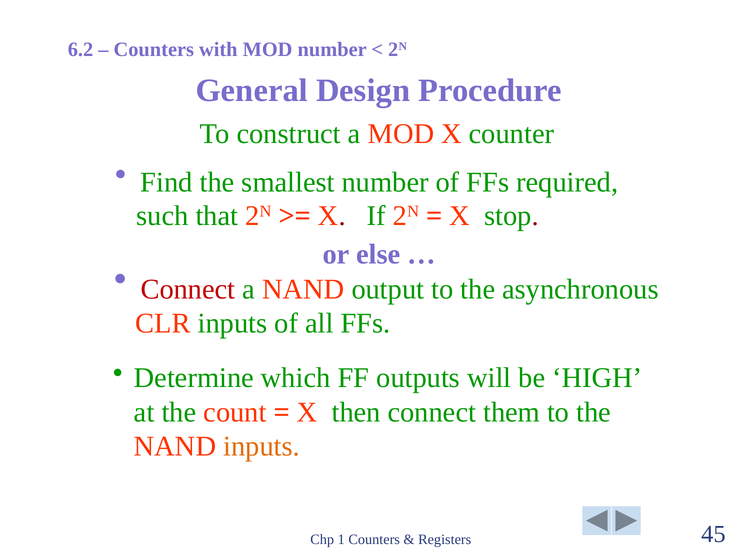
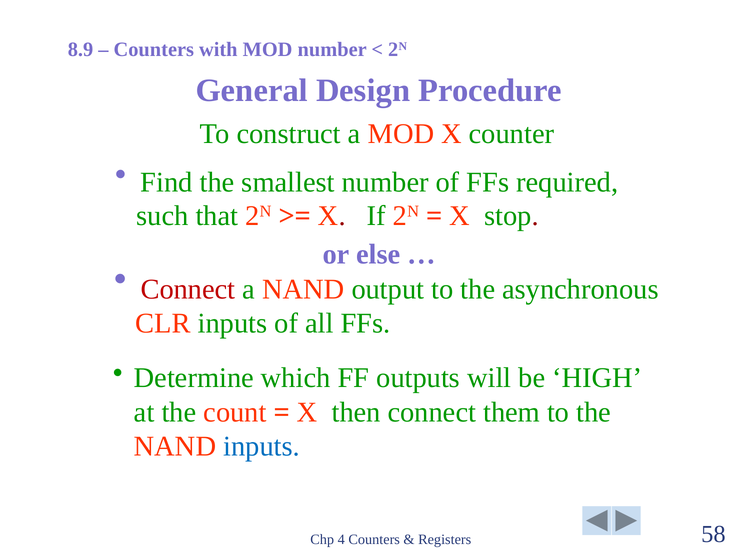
6.2: 6.2 -> 8.9
inputs at (262, 446) colour: orange -> blue
1: 1 -> 4
45: 45 -> 58
